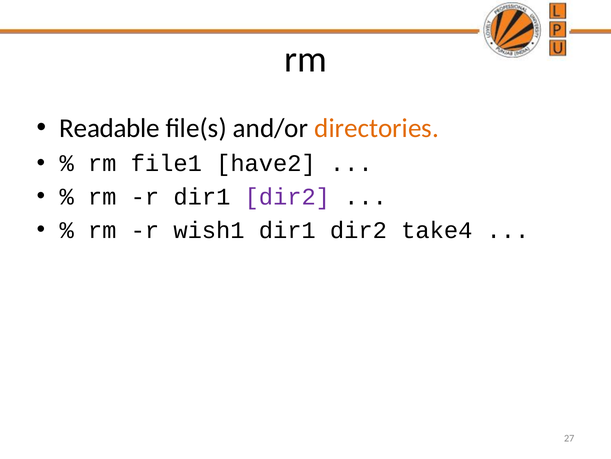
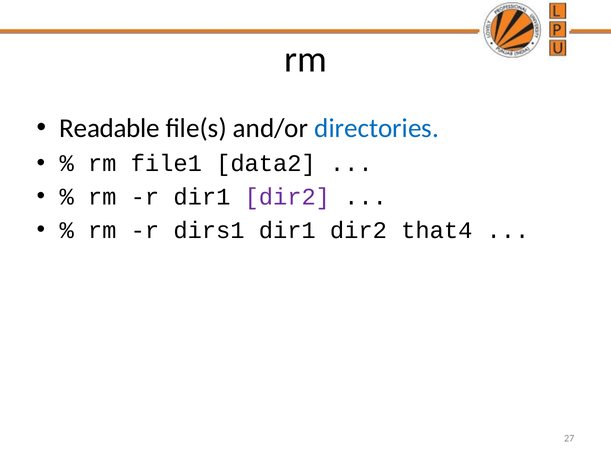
directories colour: orange -> blue
have2: have2 -> data2
wish1: wish1 -> dirs1
take4: take4 -> that4
